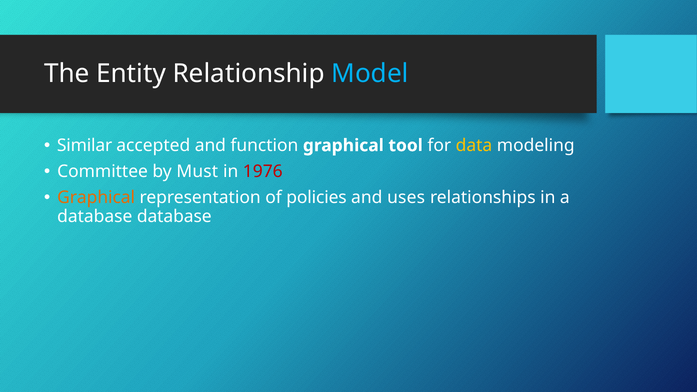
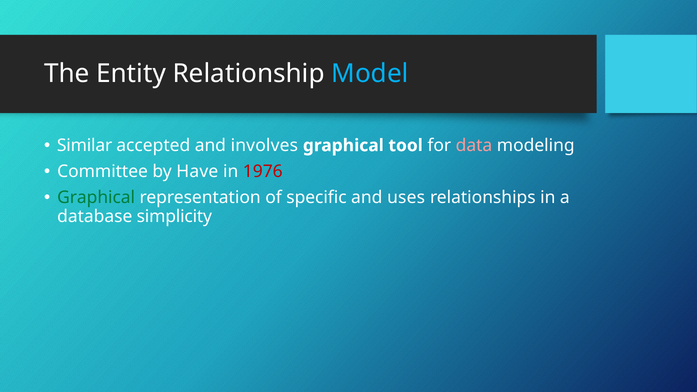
function: function -> involves
data colour: yellow -> pink
Must: Must -> Have
Graphical at (96, 198) colour: orange -> green
policies: policies -> specific
database database: database -> simplicity
